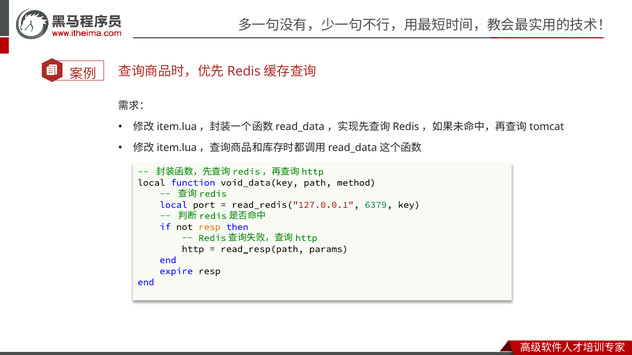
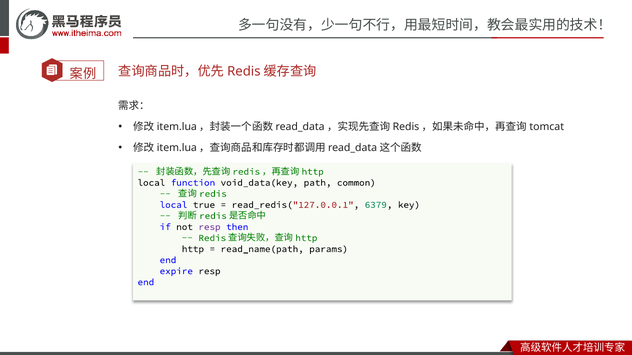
method: method -> common
port: port -> true
resp at (209, 227) colour: orange -> purple
read_resp(path: read_resp(path -> read_name(path
